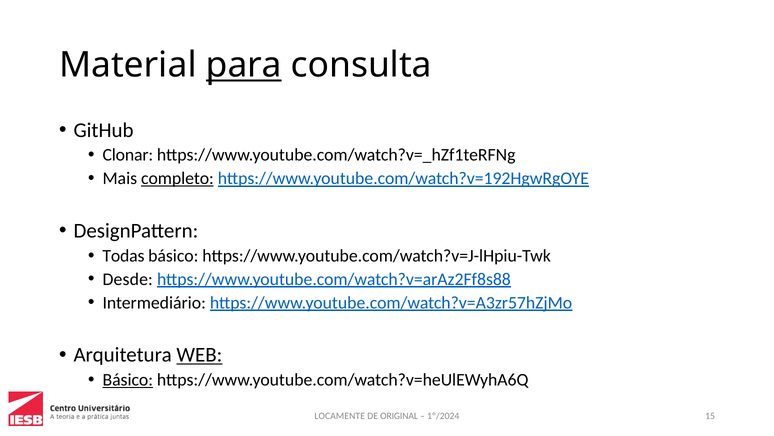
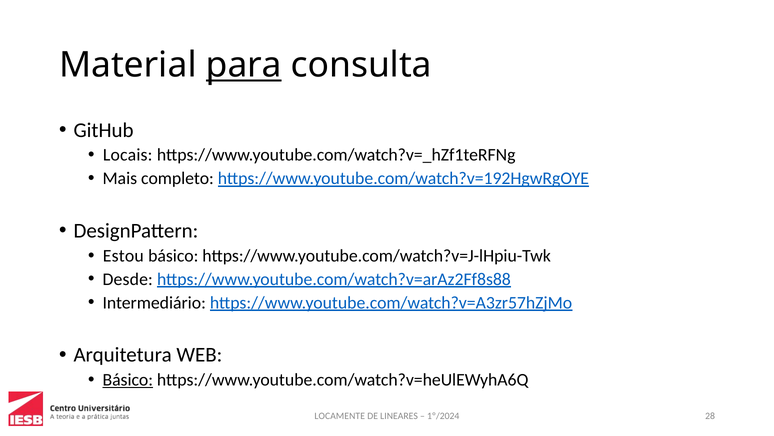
Clonar: Clonar -> Locais
completo underline: present -> none
Todas: Todas -> Estou
WEB underline: present -> none
ORIGINAL: ORIGINAL -> LINEARES
15: 15 -> 28
